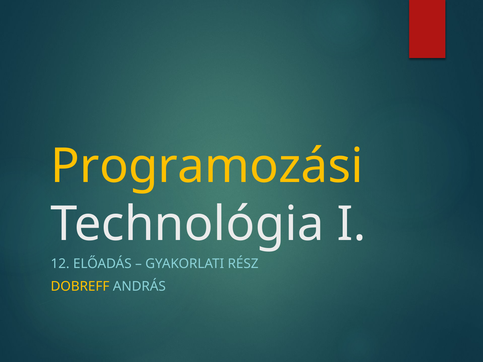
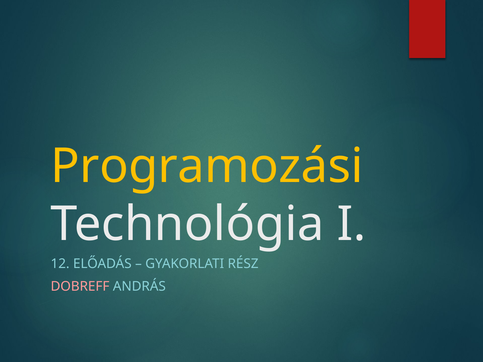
DOBREFF colour: yellow -> pink
